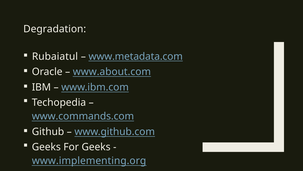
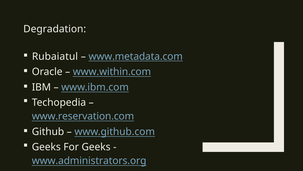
www.about.com: www.about.com -> www.within.com
www.commands.com: www.commands.com -> www.reservation.com
www.implementing.org: www.implementing.org -> www.administrators.org
